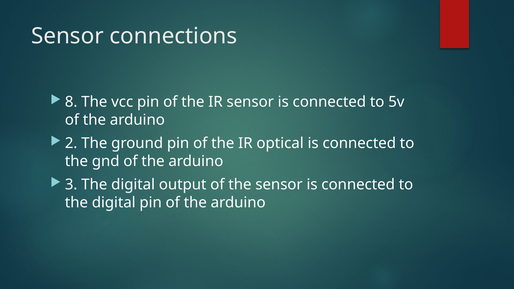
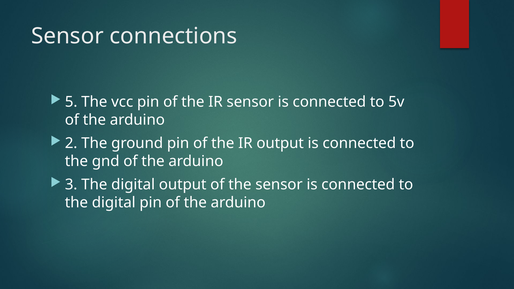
8: 8 -> 5
IR optical: optical -> output
